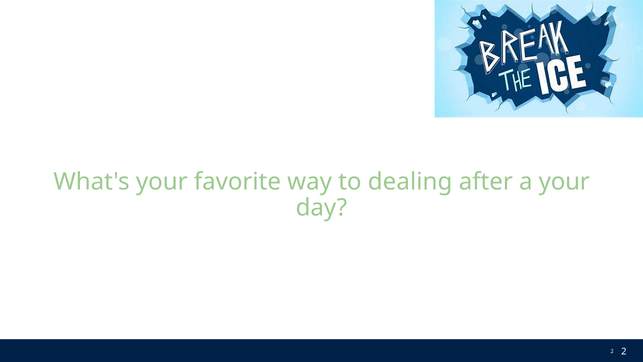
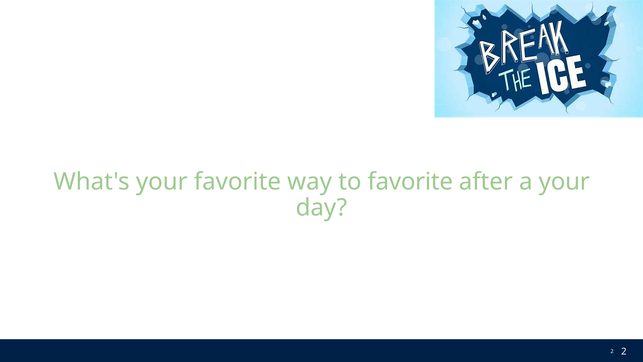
to dealing: dealing -> favorite
